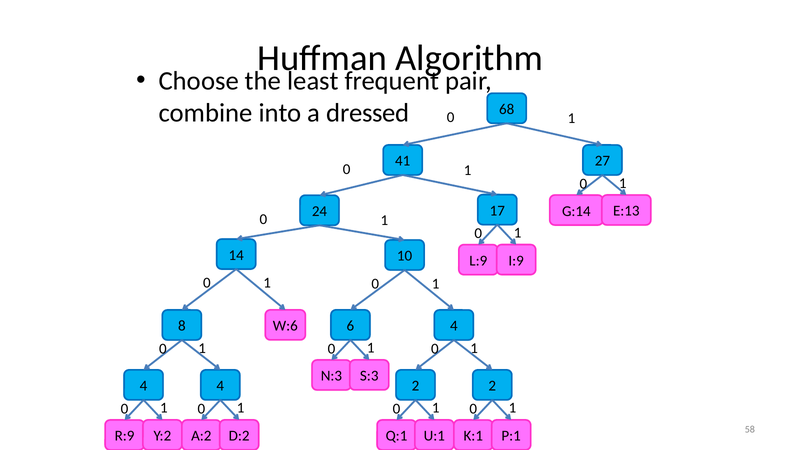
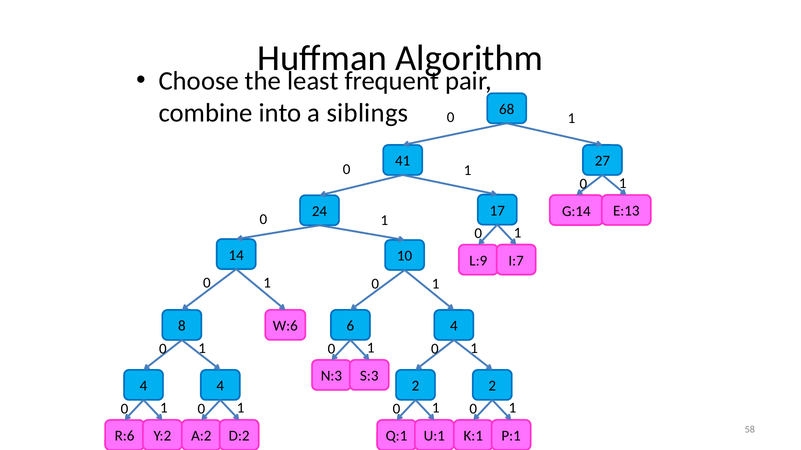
dressed: dressed -> siblings
I:9: I:9 -> I:7
R:9: R:9 -> R:6
